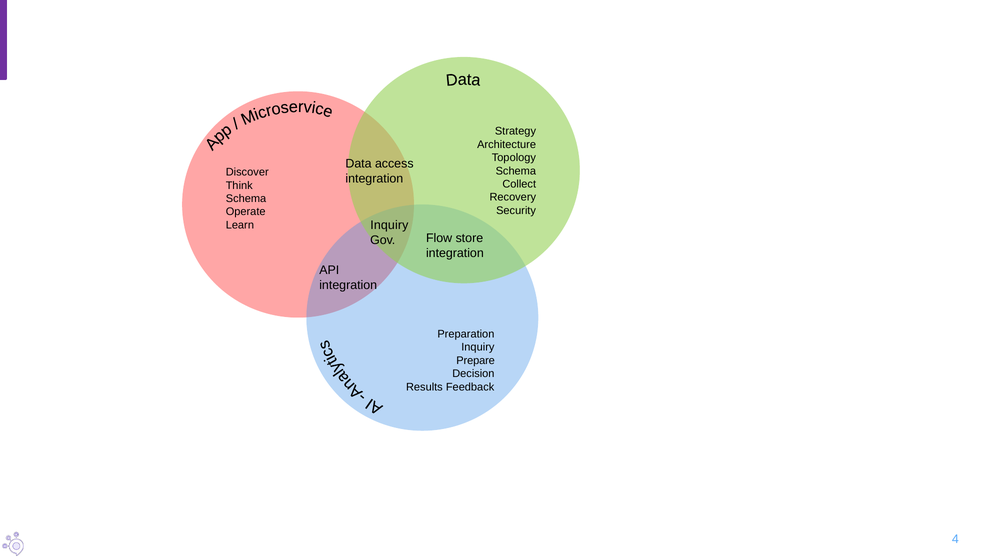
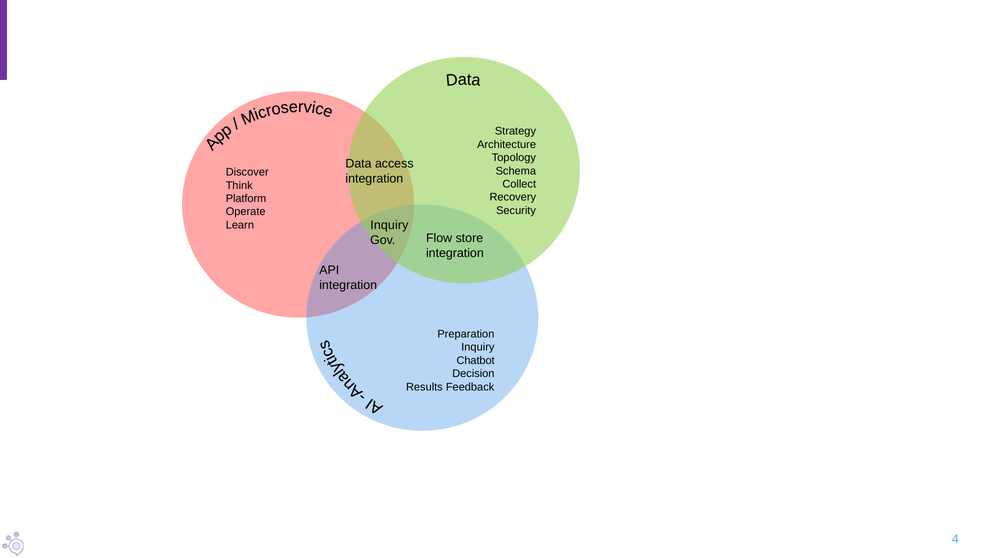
Schema at (246, 198): Schema -> Platform
Prepare: Prepare -> Chatbot
